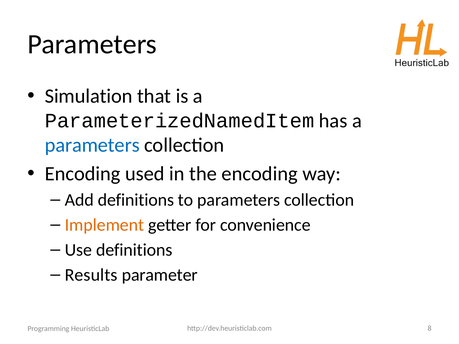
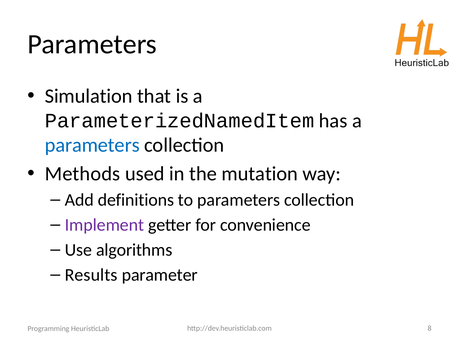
Encoding at (83, 174): Encoding -> Methods
the encoding: encoding -> mutation
Implement colour: orange -> purple
Use definitions: definitions -> algorithms
